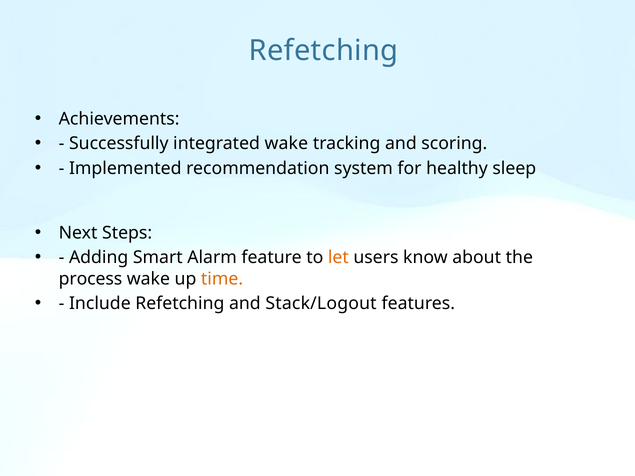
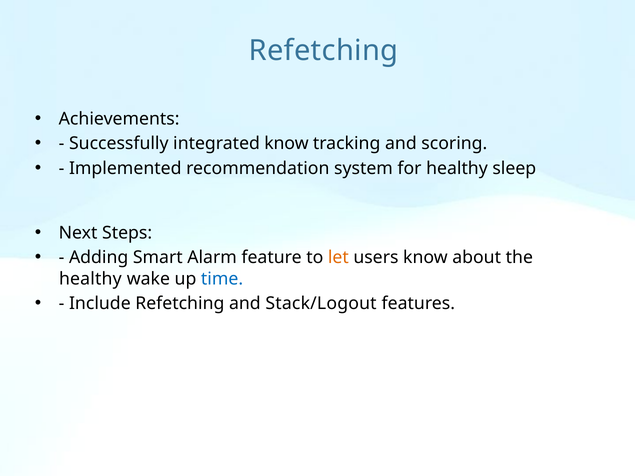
integrated wake: wake -> know
process at (91, 279): process -> healthy
time colour: orange -> blue
